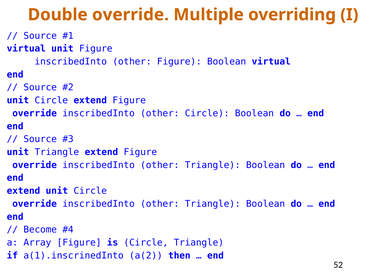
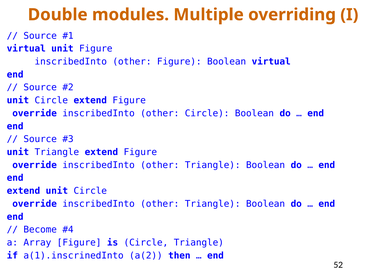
Double override: override -> modules
